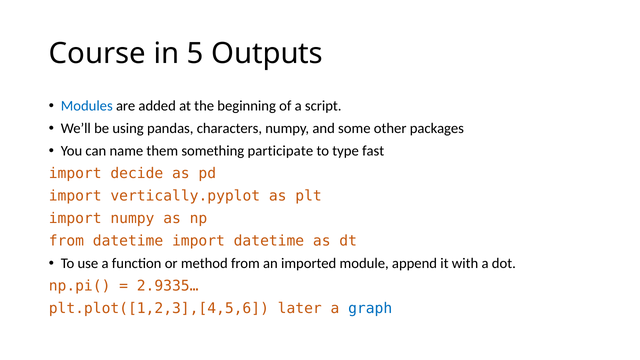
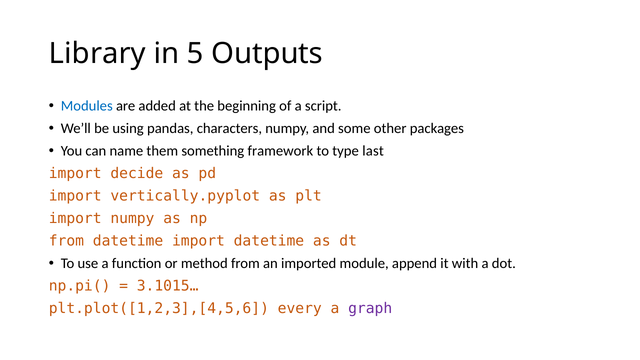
Course: Course -> Library
participate: participate -> framework
fast: fast -> last
2.9335…: 2.9335… -> 3.1015…
later: later -> every
graph colour: blue -> purple
